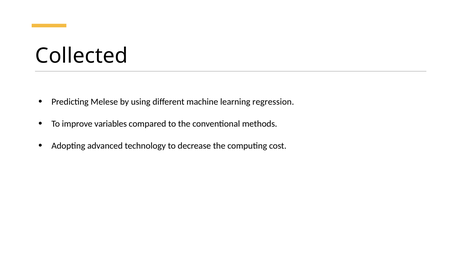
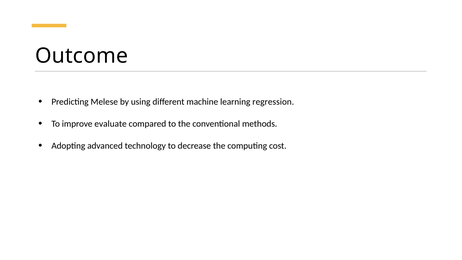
Collected: Collected -> Outcome
variables: variables -> evaluate
